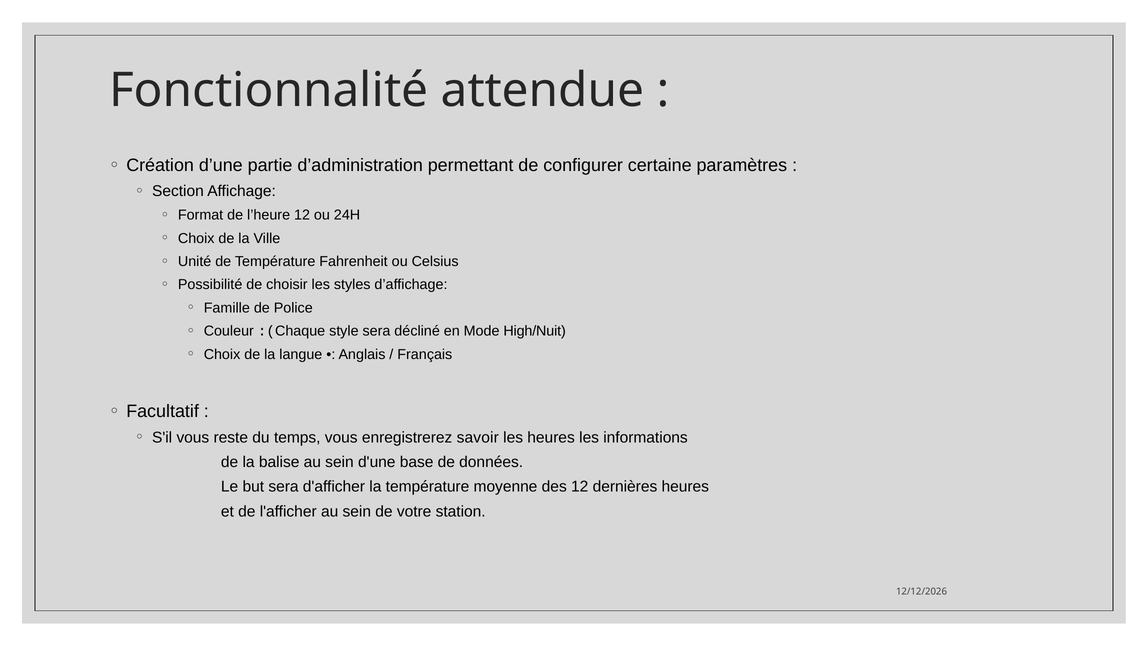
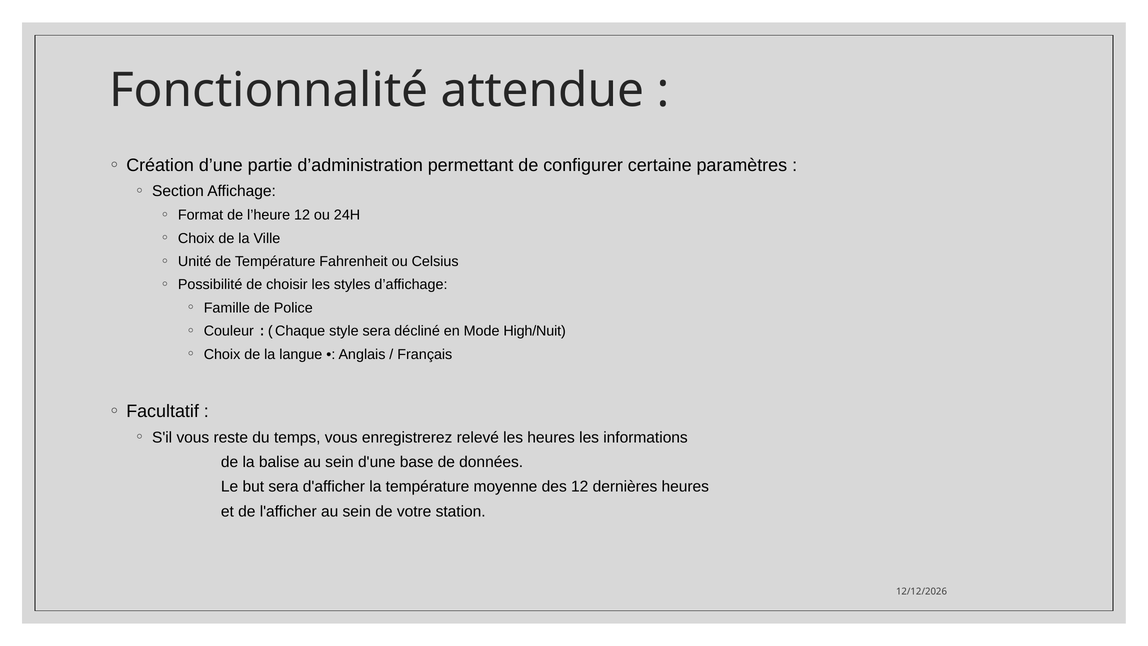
savoir: savoir -> relevé
